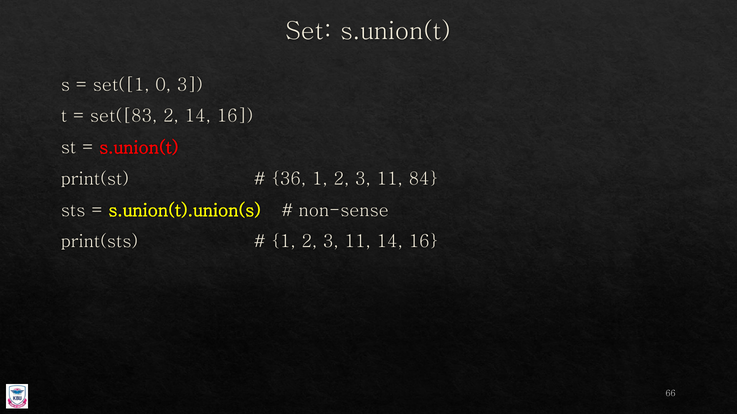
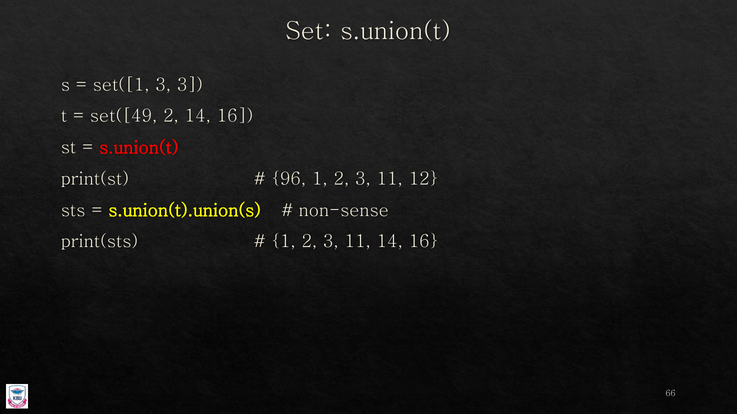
set([1 0: 0 -> 3
set([83: set([83 -> set([49
36: 36 -> 96
84: 84 -> 12
